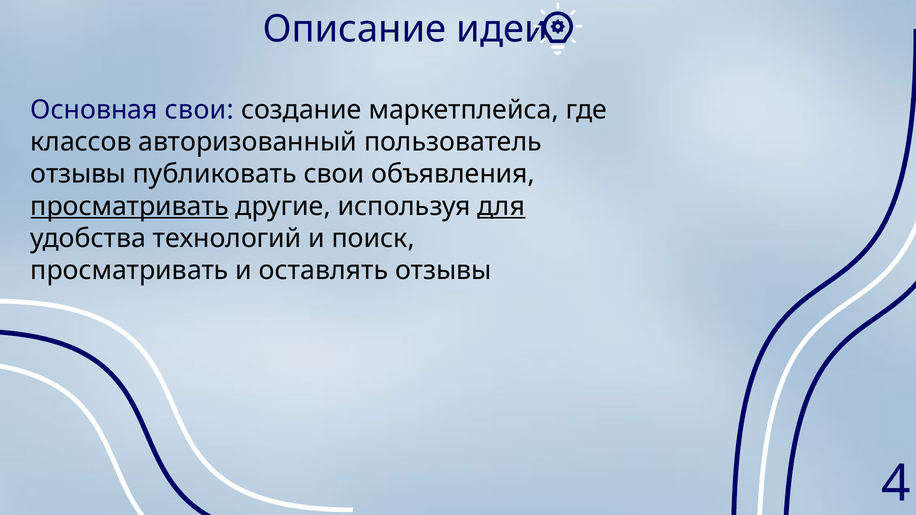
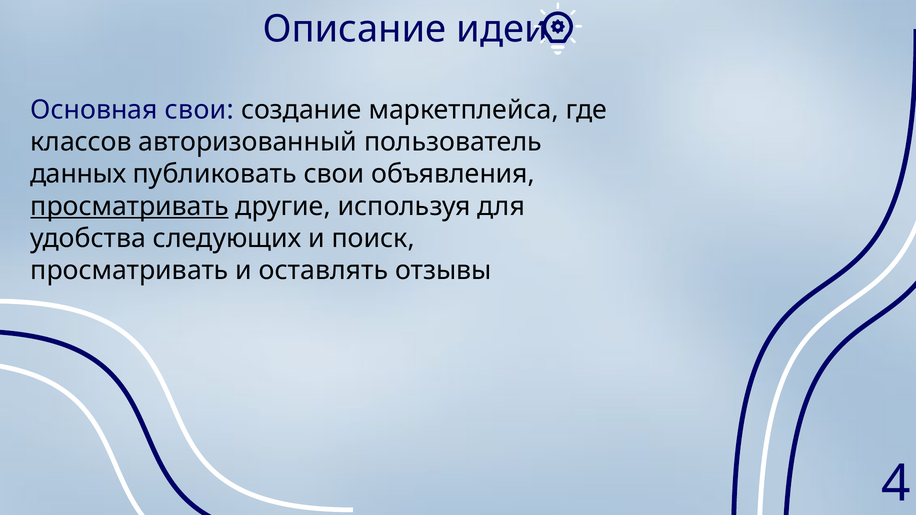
отзывы at (78, 174): отзывы -> данных
для underline: present -> none
технологий: технологий -> следующих
